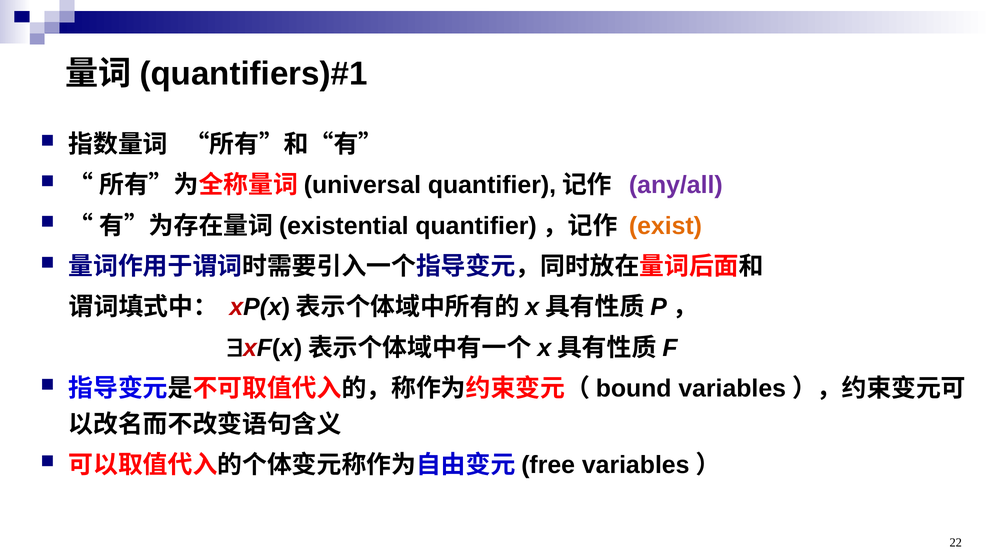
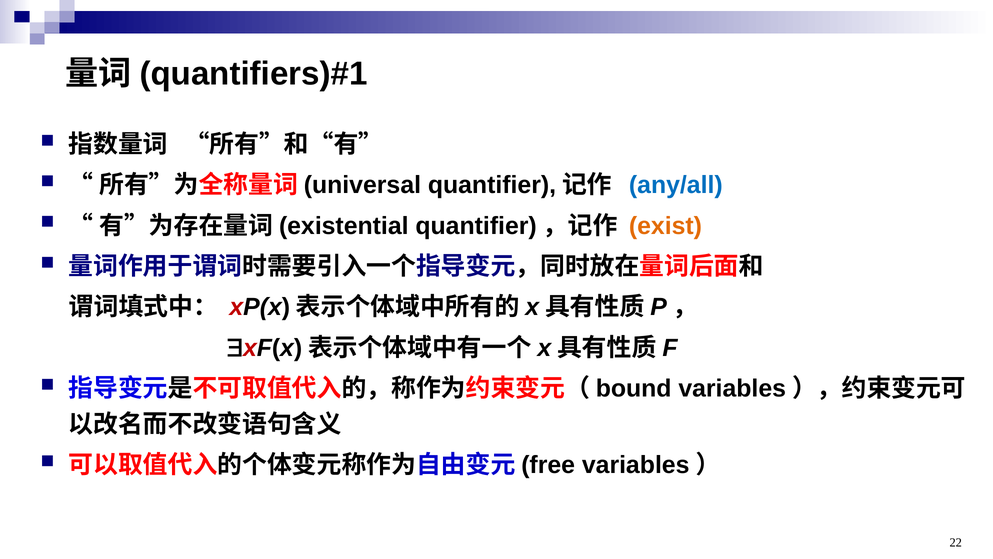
any/all colour: purple -> blue
